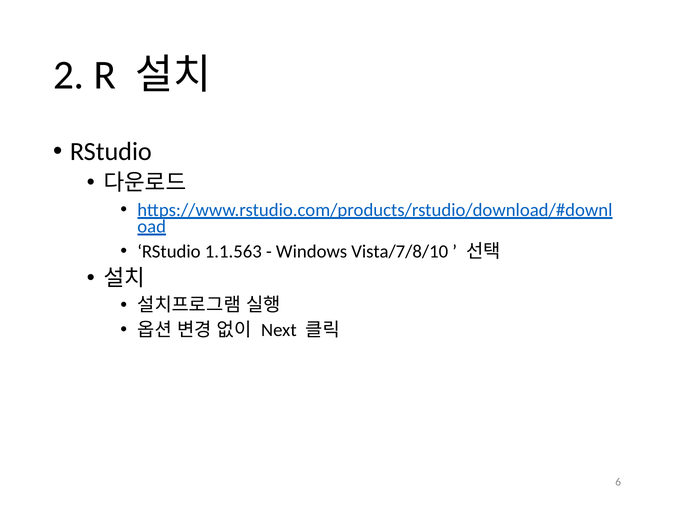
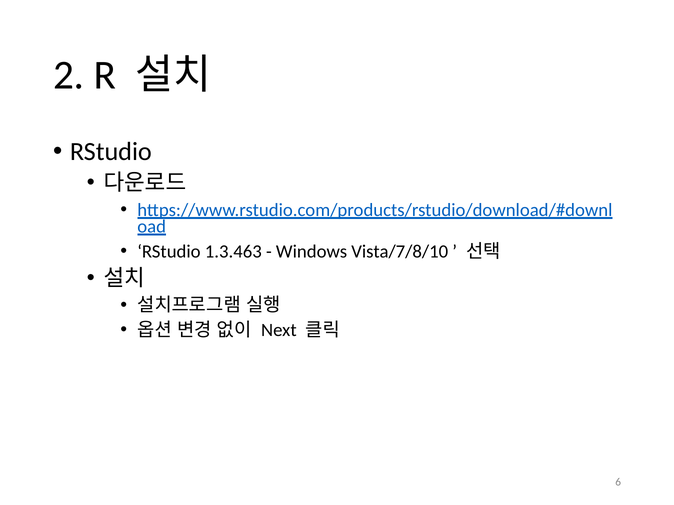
1.1.563: 1.1.563 -> 1.3.463
